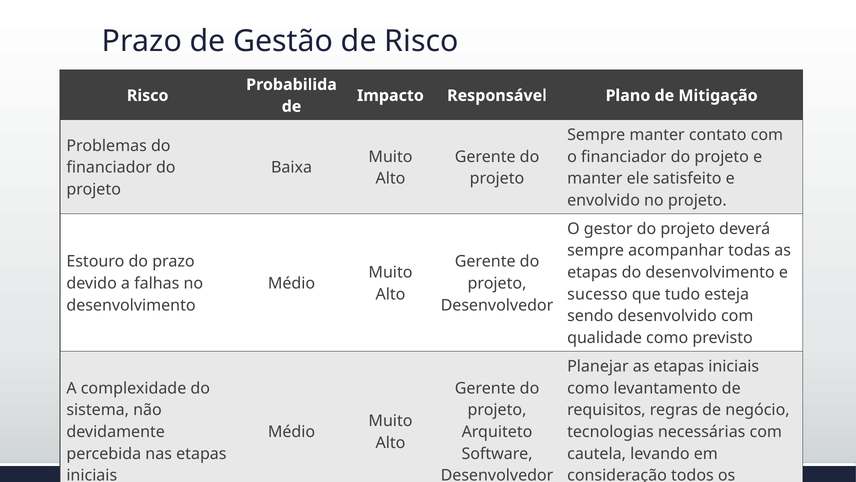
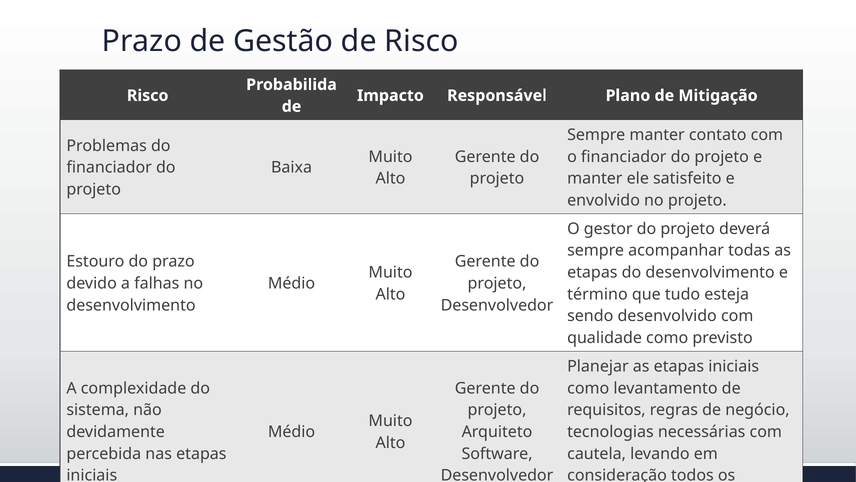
sucesso: sucesso -> término
